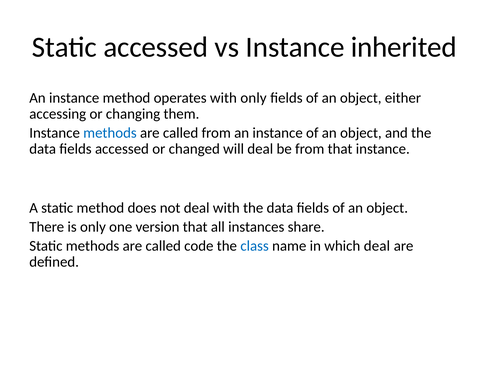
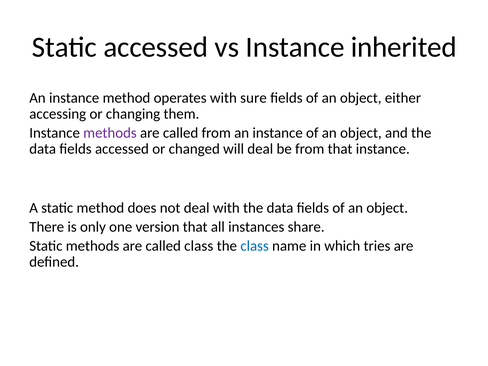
with only: only -> sure
methods at (110, 133) colour: blue -> purple
called code: code -> class
which deal: deal -> tries
